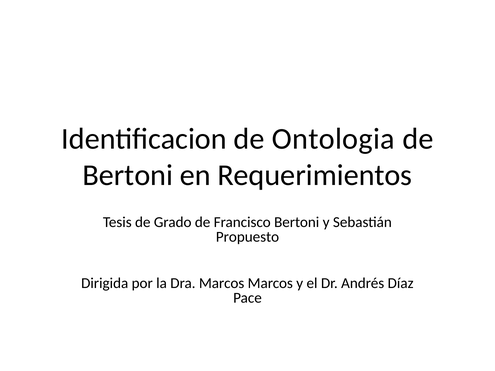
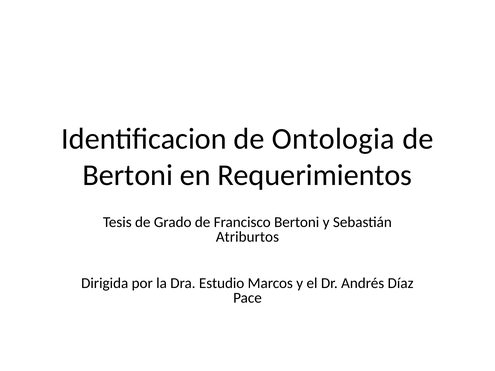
Propuesto: Propuesto -> Atriburtos
Dra Marcos: Marcos -> Estudio
